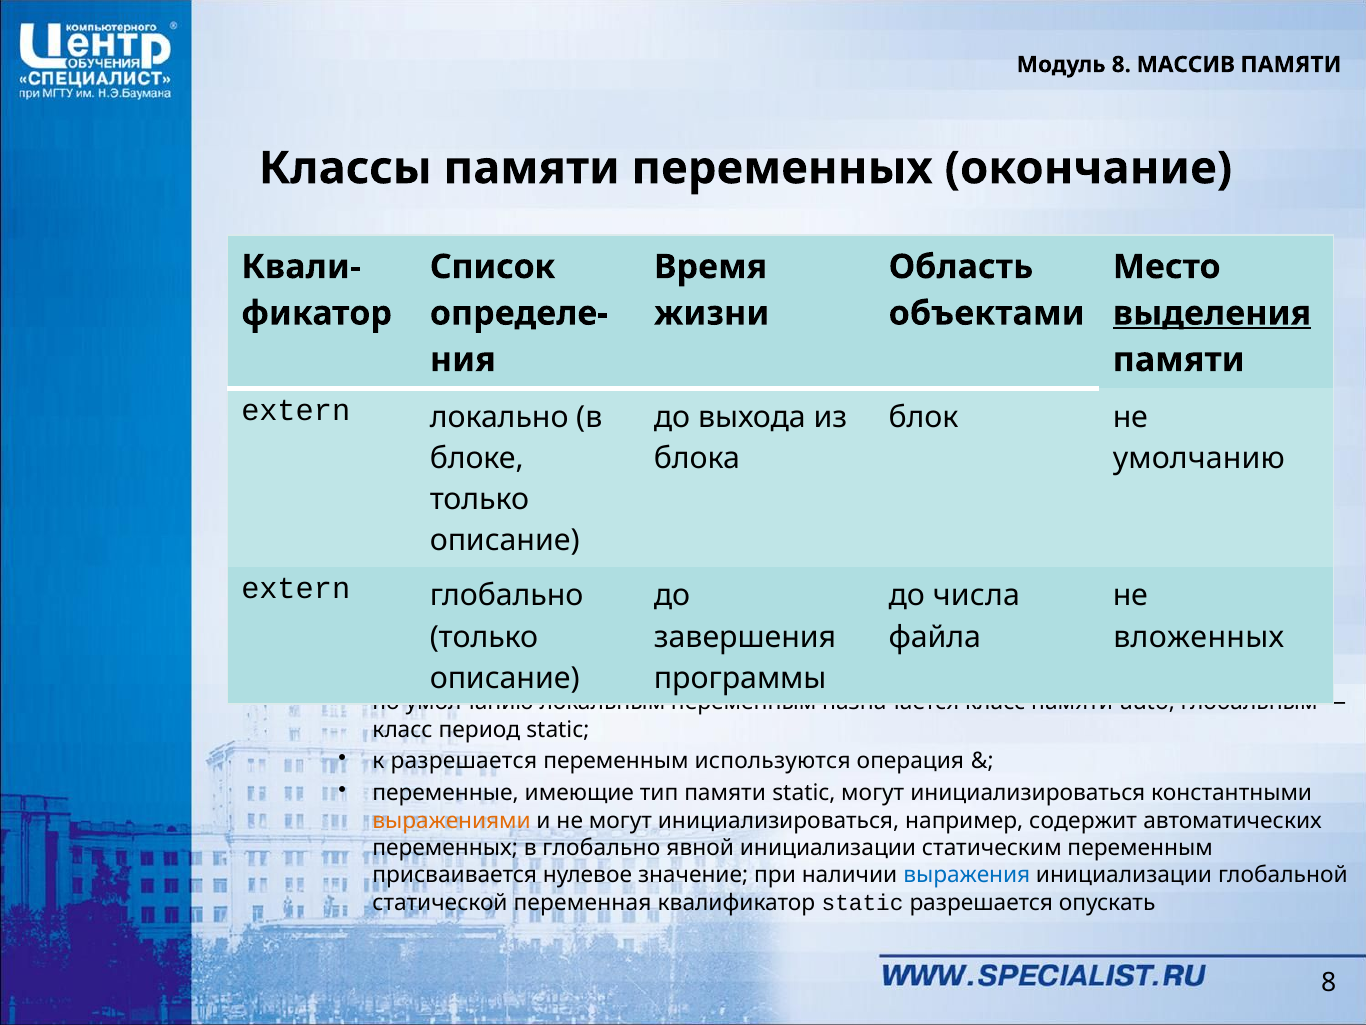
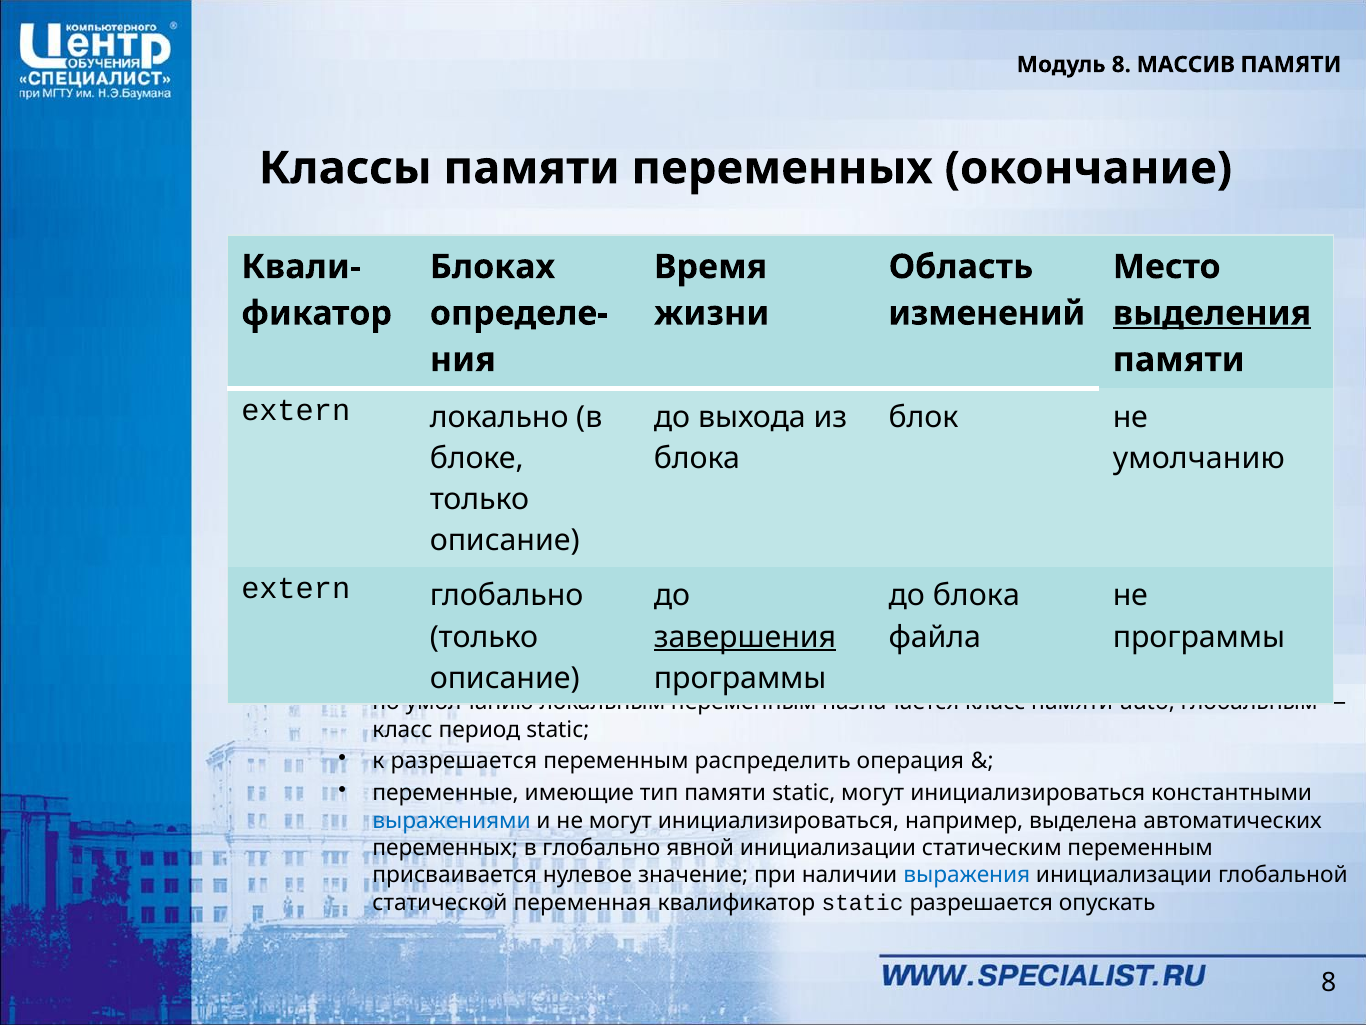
Список: Список -> Блоках
объектами: объектами -> изменений
до числа: числа -> блока
завершения underline: none -> present
вложенных at (1199, 637): вложенных -> программы
используются: используются -> распределить
выражениями colour: orange -> blue
содержит: содержит -> выделена
